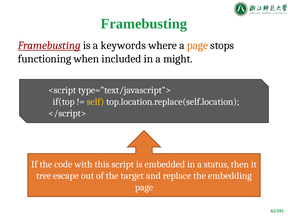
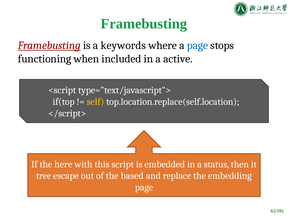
page at (197, 45) colour: orange -> blue
might: might -> active
code: code -> here
target: target -> based
